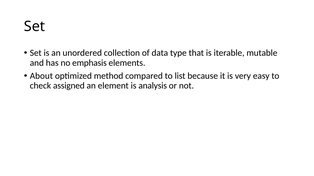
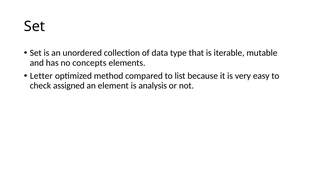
emphasis: emphasis -> concepts
About: About -> Letter
